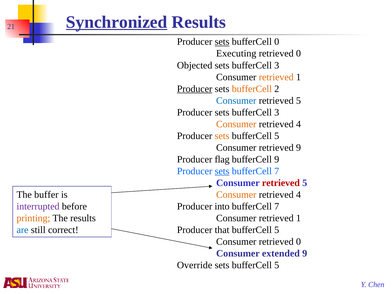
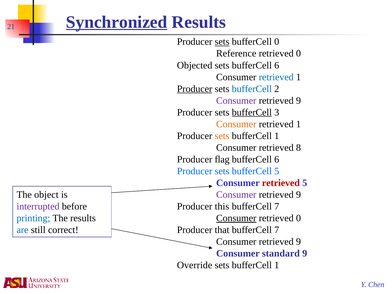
Executing: Executing -> Reference
3 at (277, 65): 3 -> 6
retrieved at (276, 77) colour: orange -> blue
bufferCell at (252, 89) colour: orange -> blue
Consumer at (236, 101) colour: blue -> purple
5 at (299, 101): 5 -> 9
bufferCell at (252, 112) underline: none -> present
4 at (299, 124): 4 -> 1
5 at (277, 136): 5 -> 1
retrieved 9: 9 -> 8
9 at (277, 159): 9 -> 6
sets at (222, 171) underline: present -> none
7 at (277, 171): 7 -> 5
Consumer at (236, 195) colour: orange -> purple
4 at (299, 195): 4 -> 9
buffer: buffer -> object
into: into -> this
Consumer at (236, 218) underline: none -> present
1 at (299, 218): 1 -> 0
printing colour: orange -> blue
5 at (277, 230): 5 -> 7
0 at (299, 242): 0 -> 9
extended: extended -> standard
5 at (277, 265): 5 -> 1
